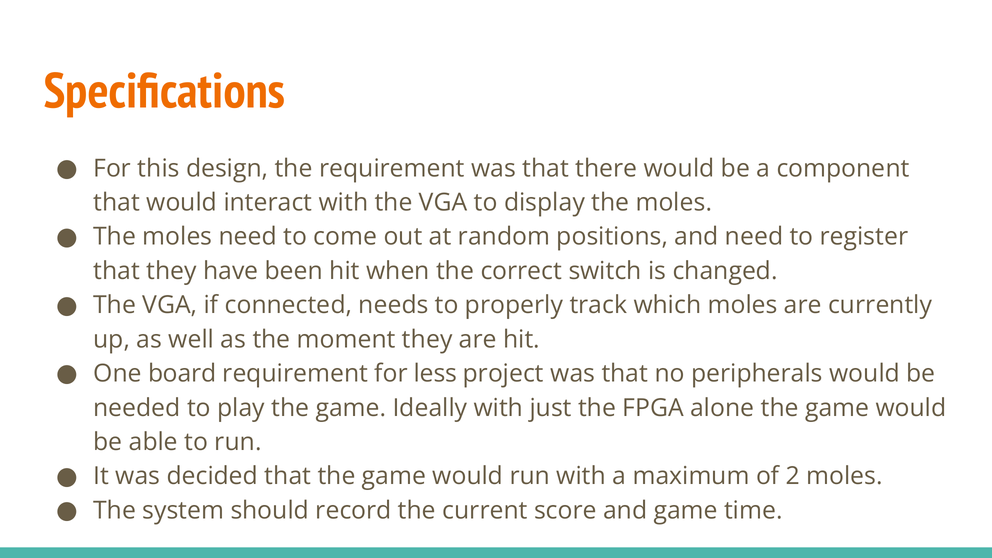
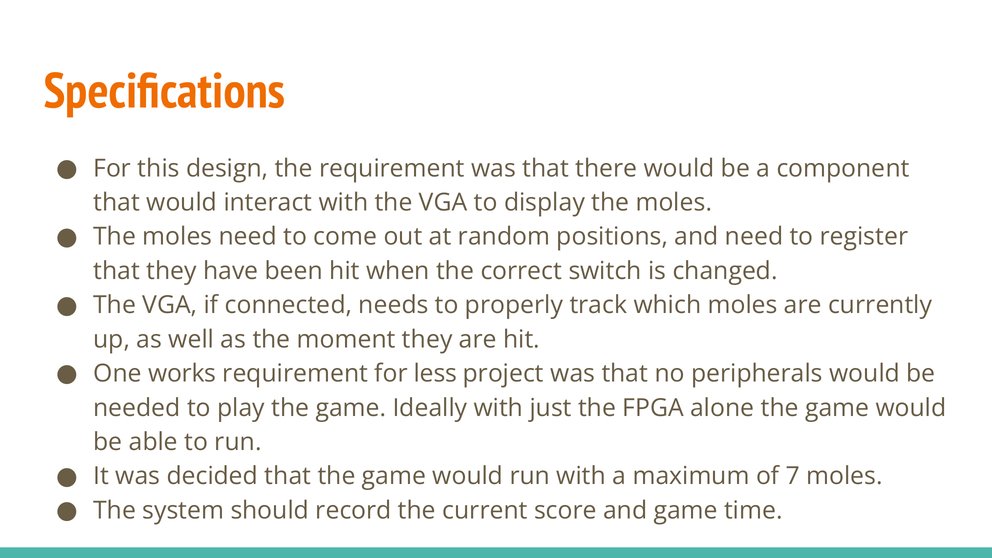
board: board -> works
2: 2 -> 7
